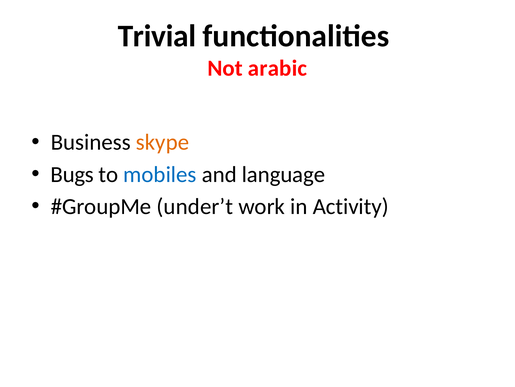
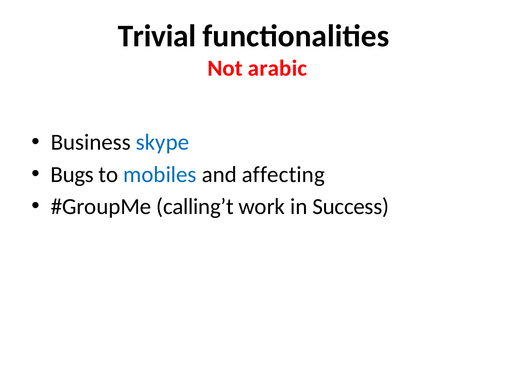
skype colour: orange -> blue
language: language -> affecting
under’t: under’t -> calling’t
Activity: Activity -> Success
